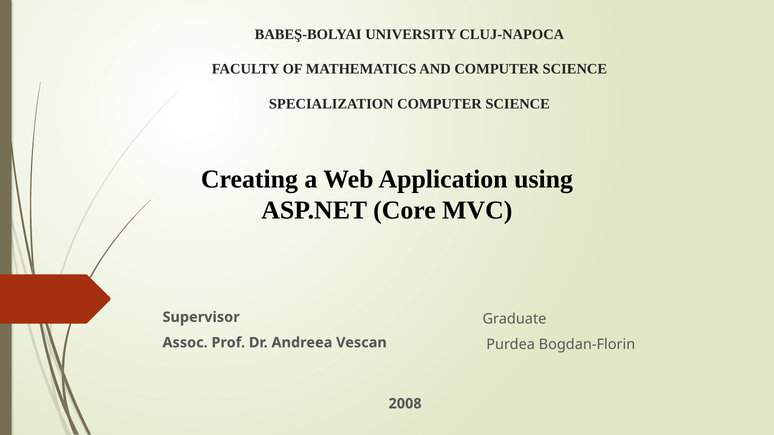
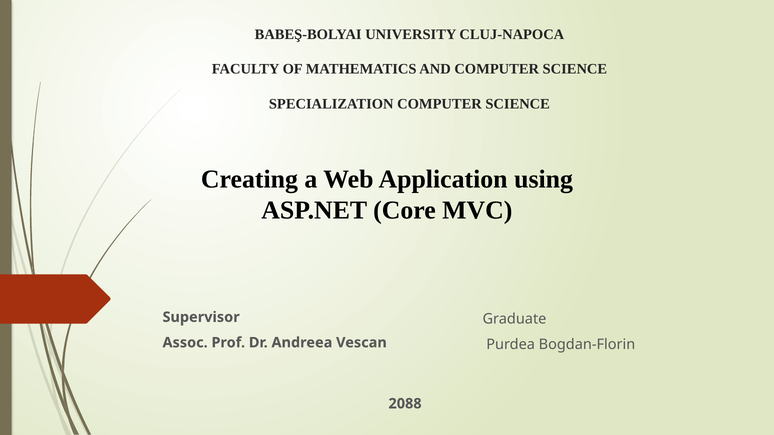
2008: 2008 -> 2088
